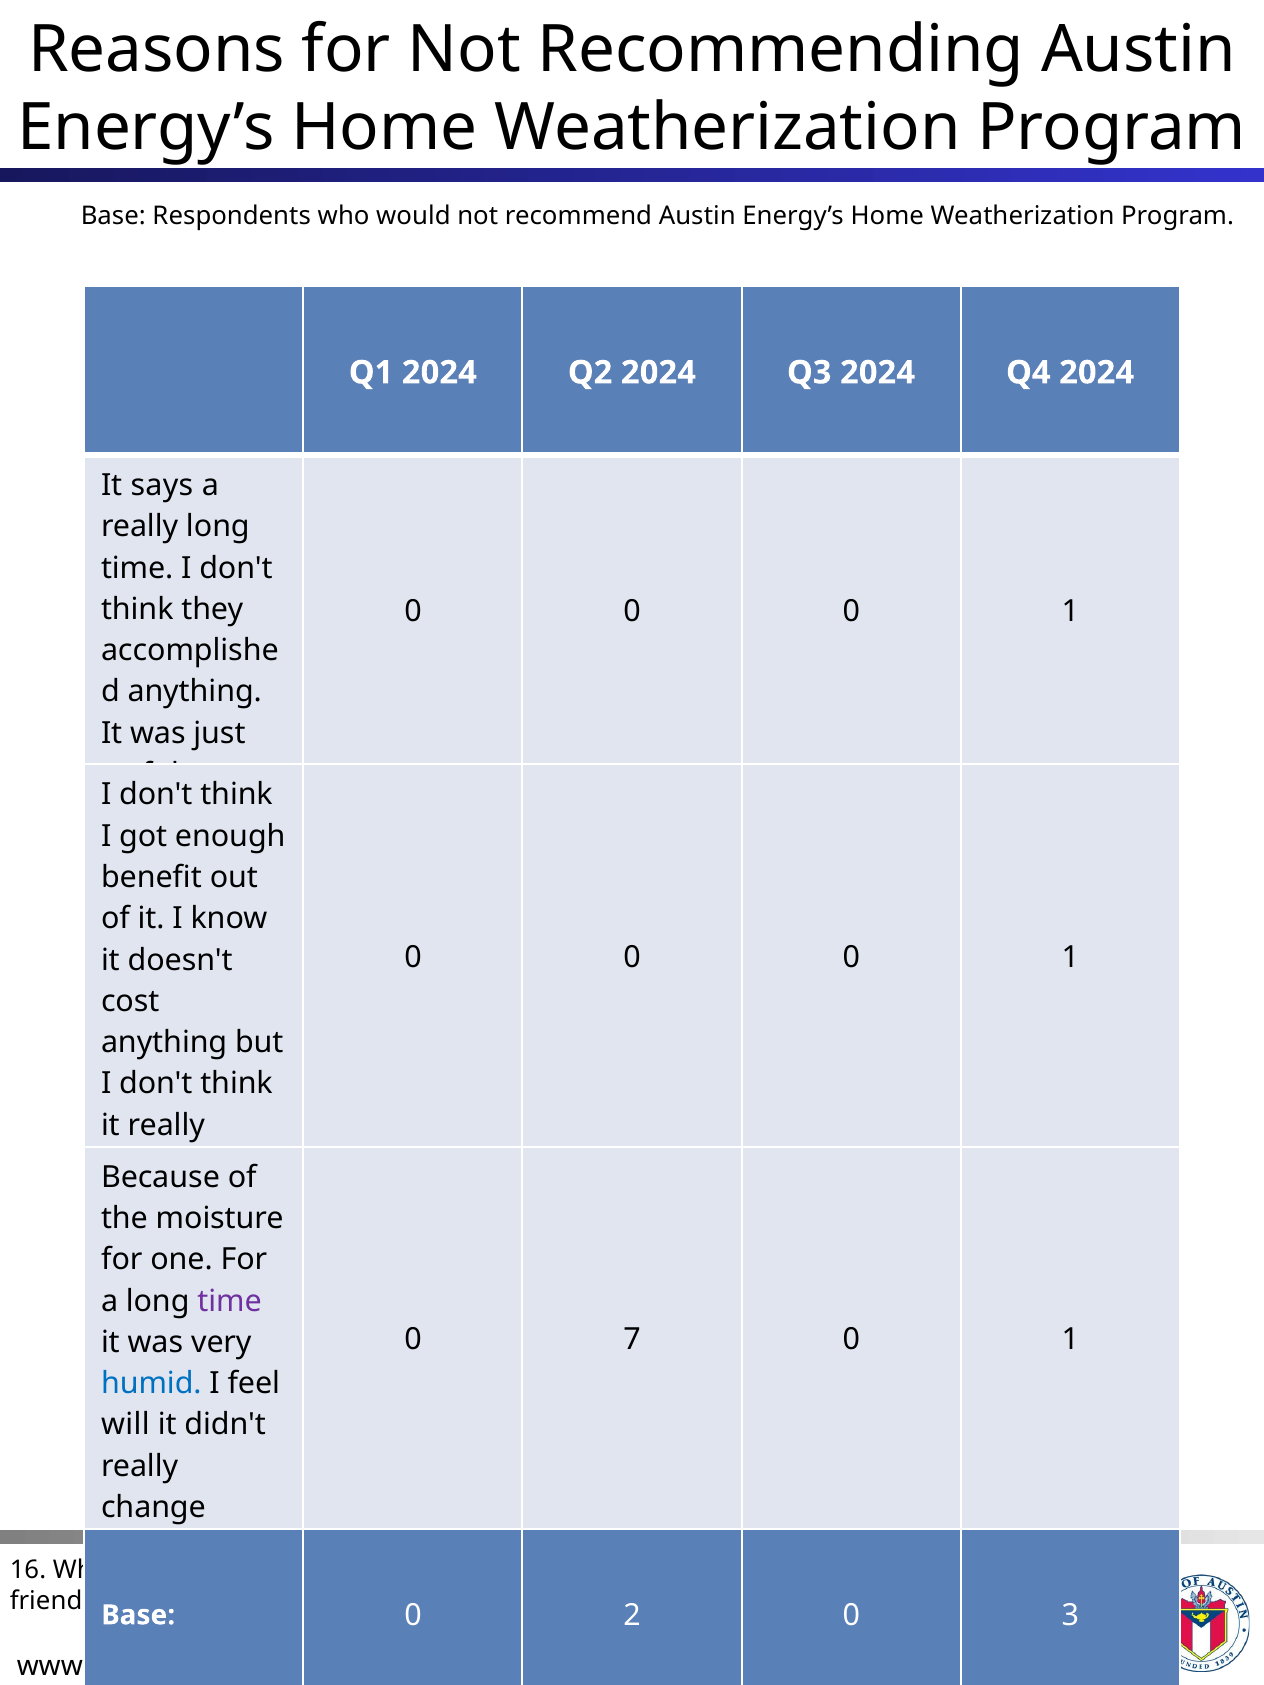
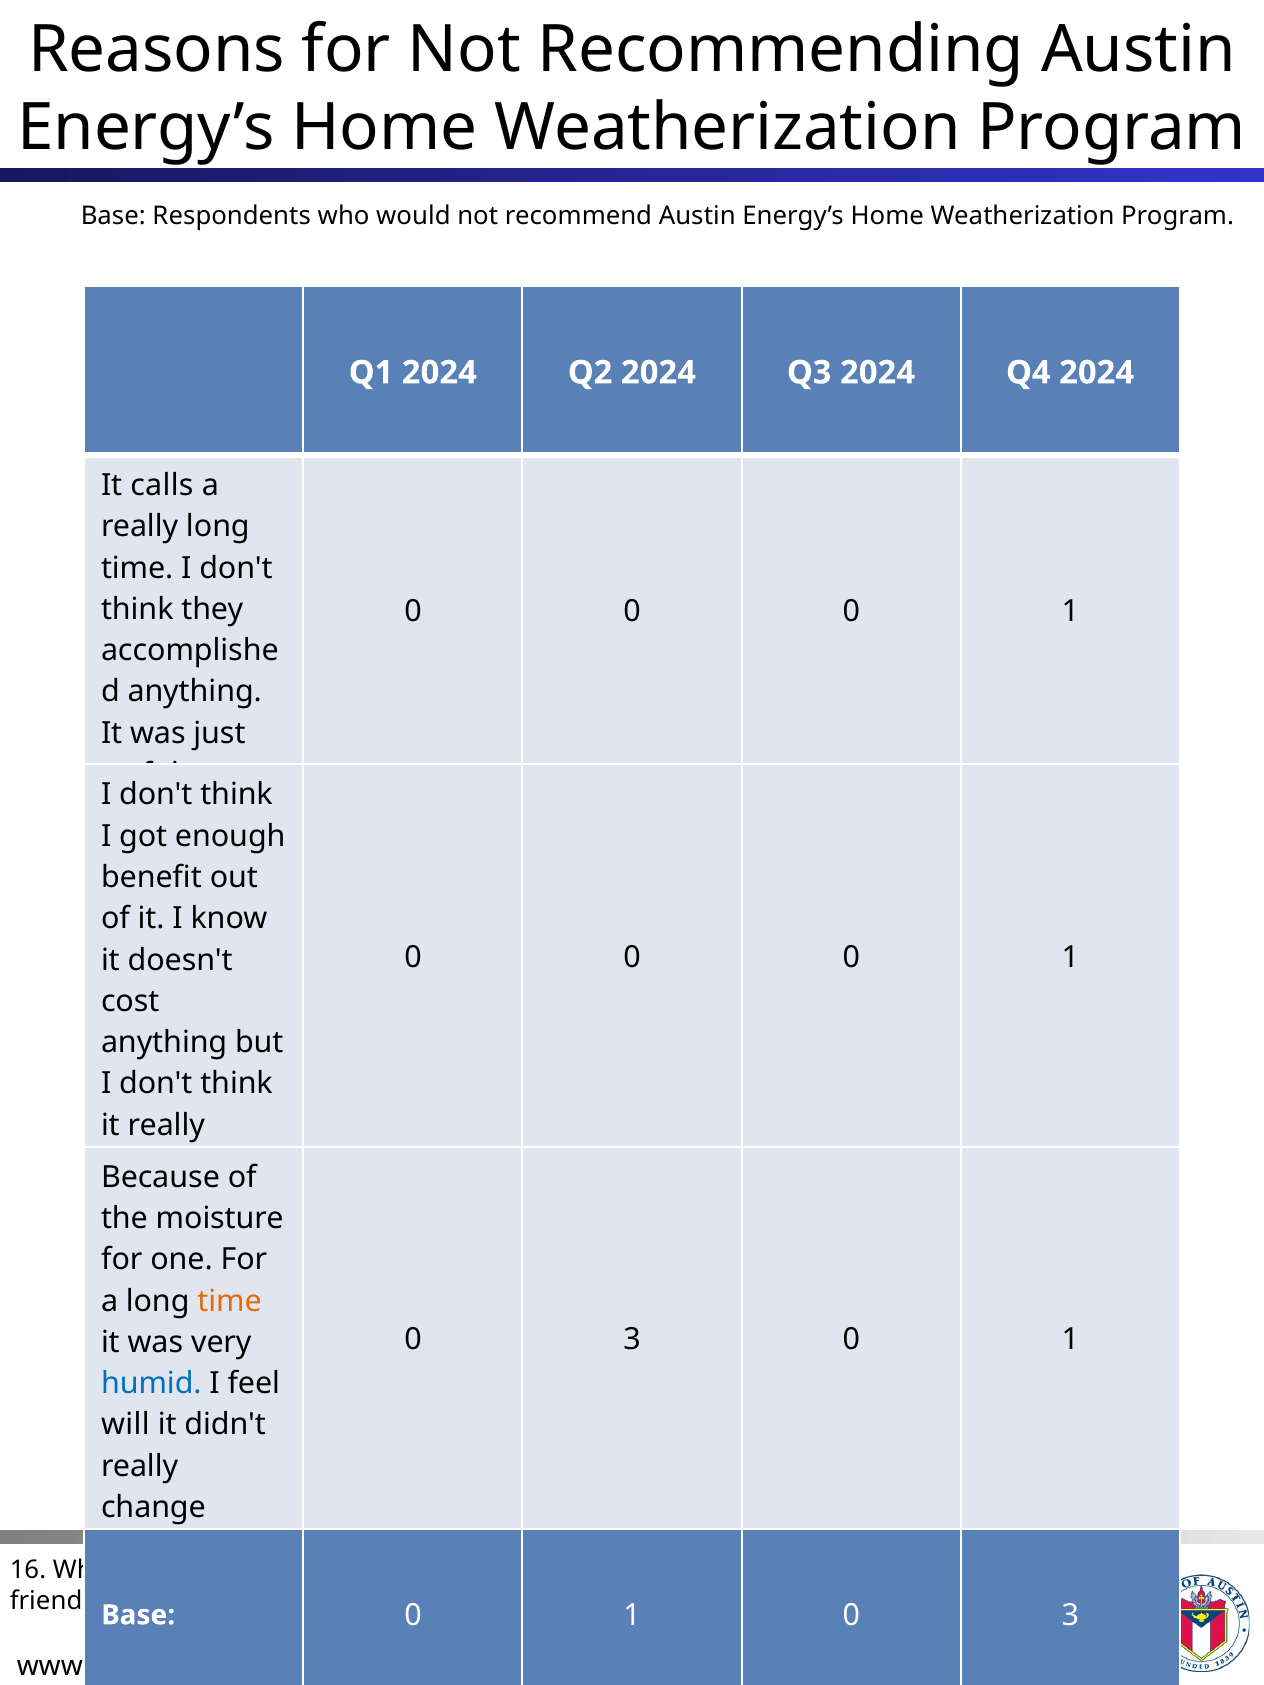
says: says -> calls
time at (230, 1301) colour: purple -> orange
7 at (632, 1340): 7 -> 3
Base 0 2: 2 -> 1
